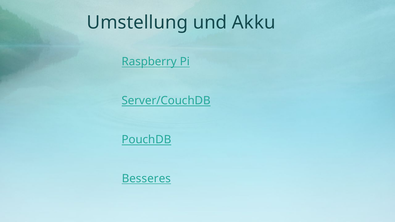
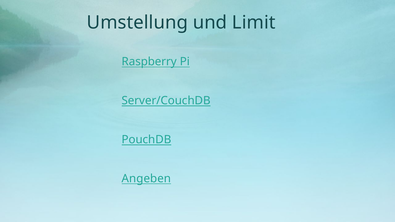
Akku: Akku -> Limit
Besseres: Besseres -> Angeben
